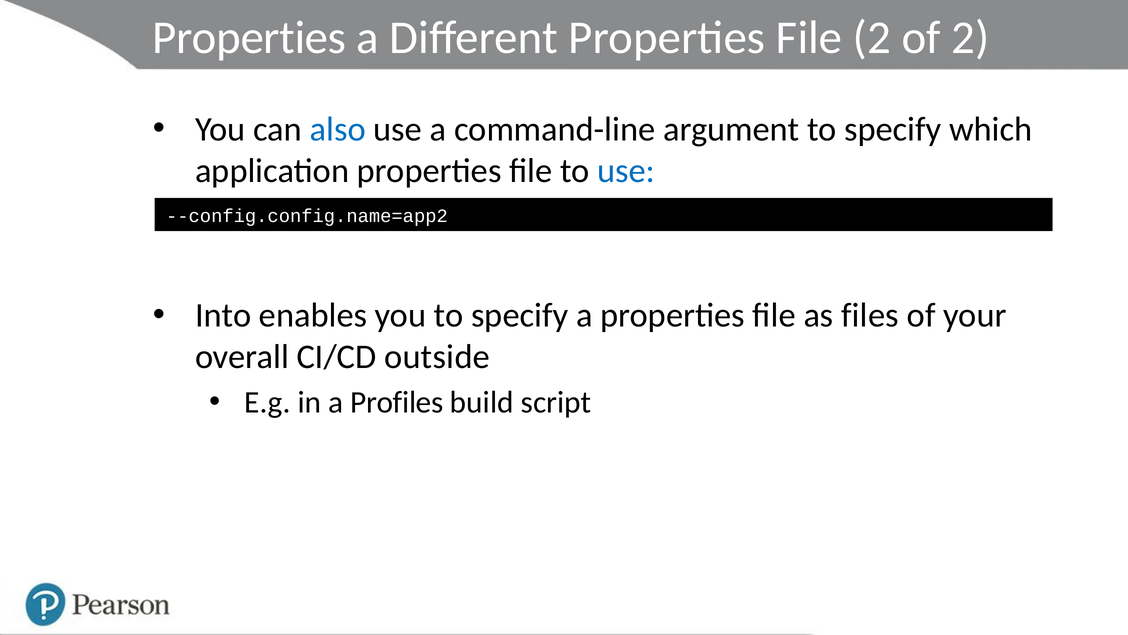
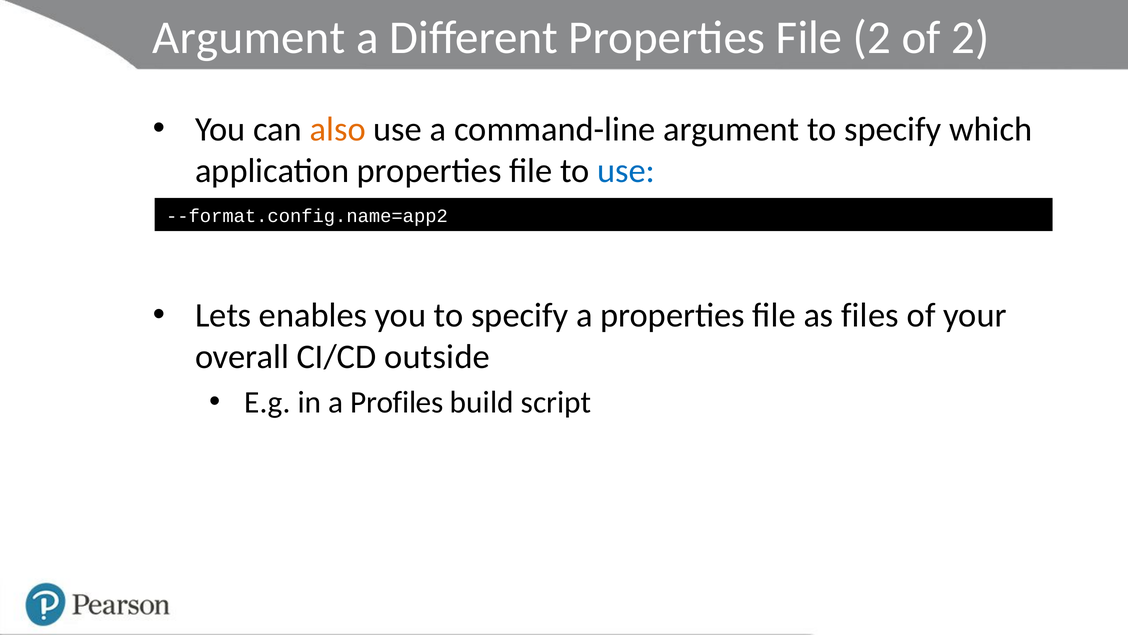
Properties at (249, 38): Properties -> Argument
also colour: blue -> orange
--config.config.name=app2: --config.config.name=app2 -> --format.config.name=app2
Into: Into -> Lets
